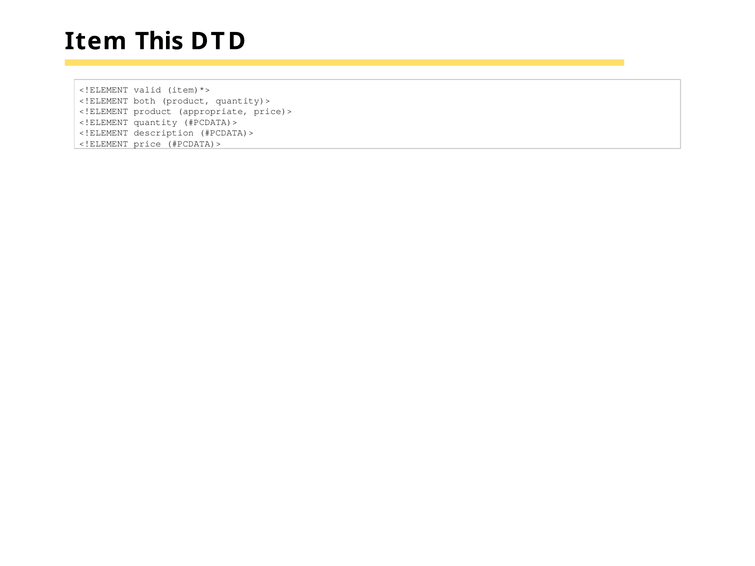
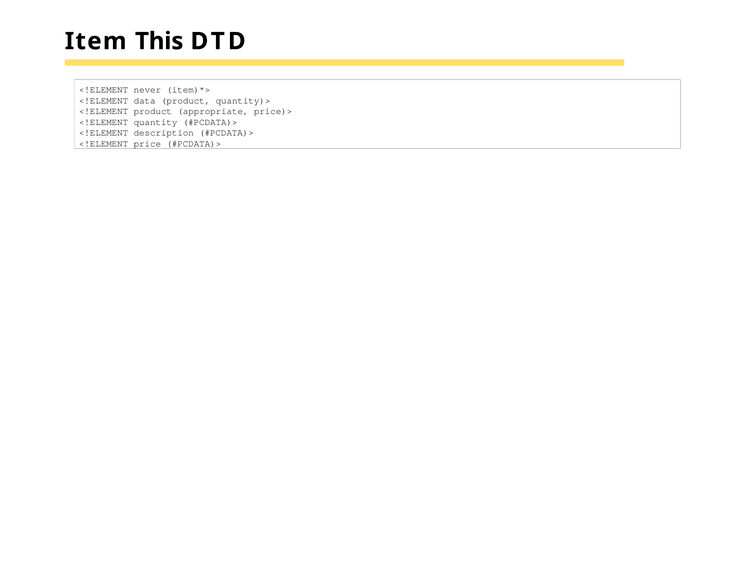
valid: valid -> never
both: both -> data
